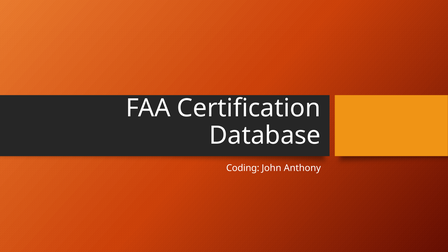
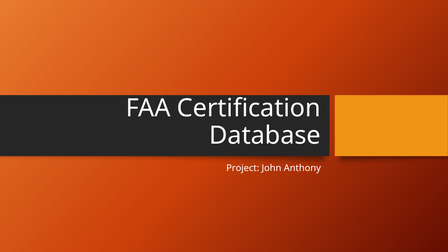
Coding: Coding -> Project
